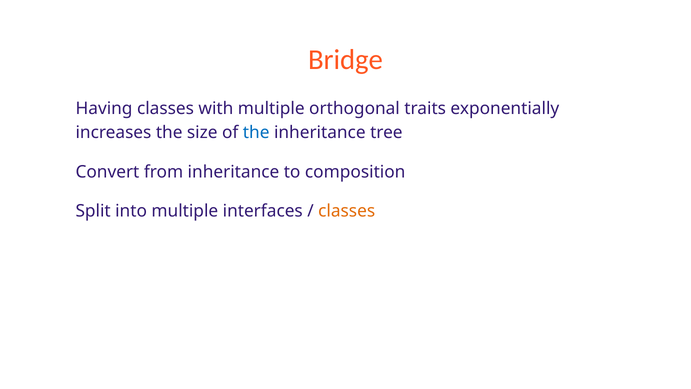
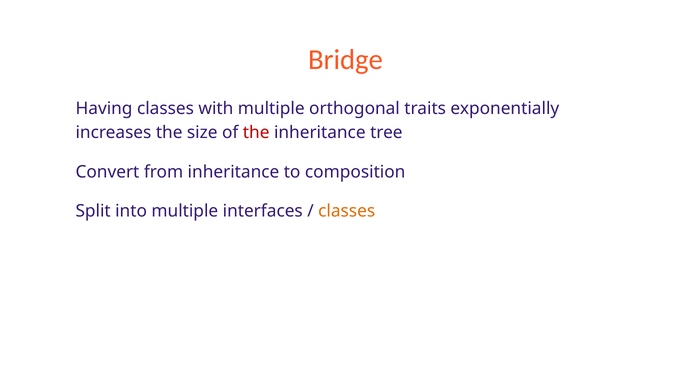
the at (256, 132) colour: blue -> red
